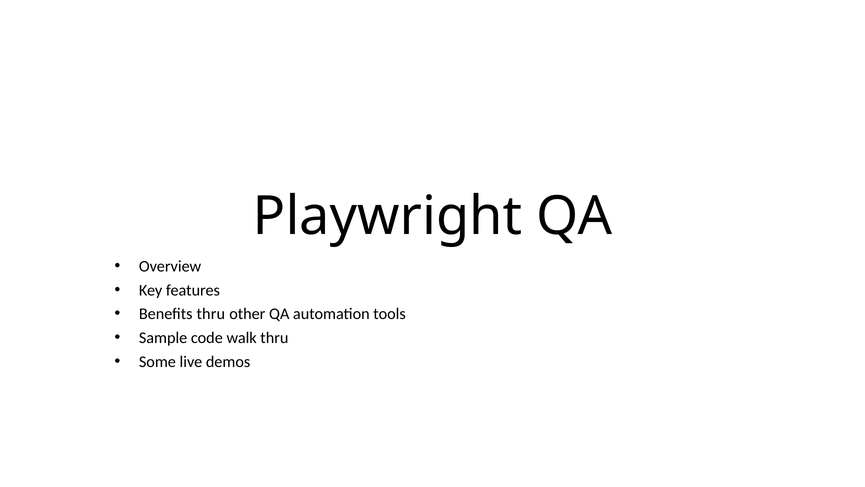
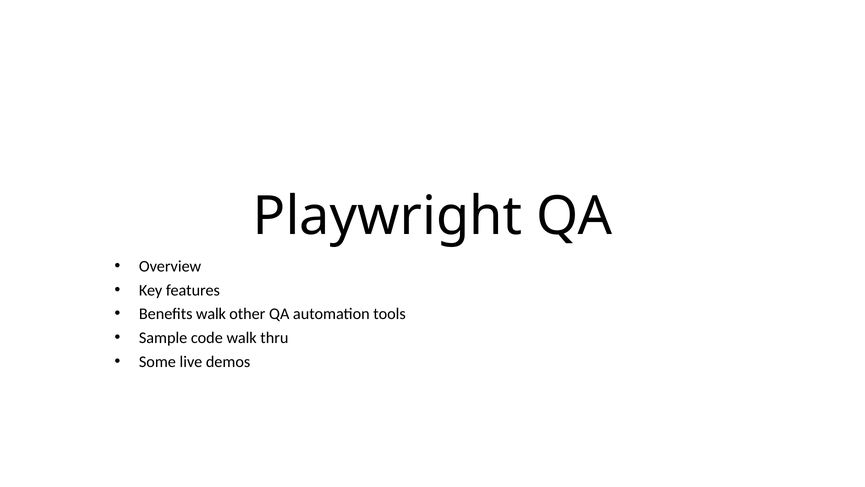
Benefits thru: thru -> walk
